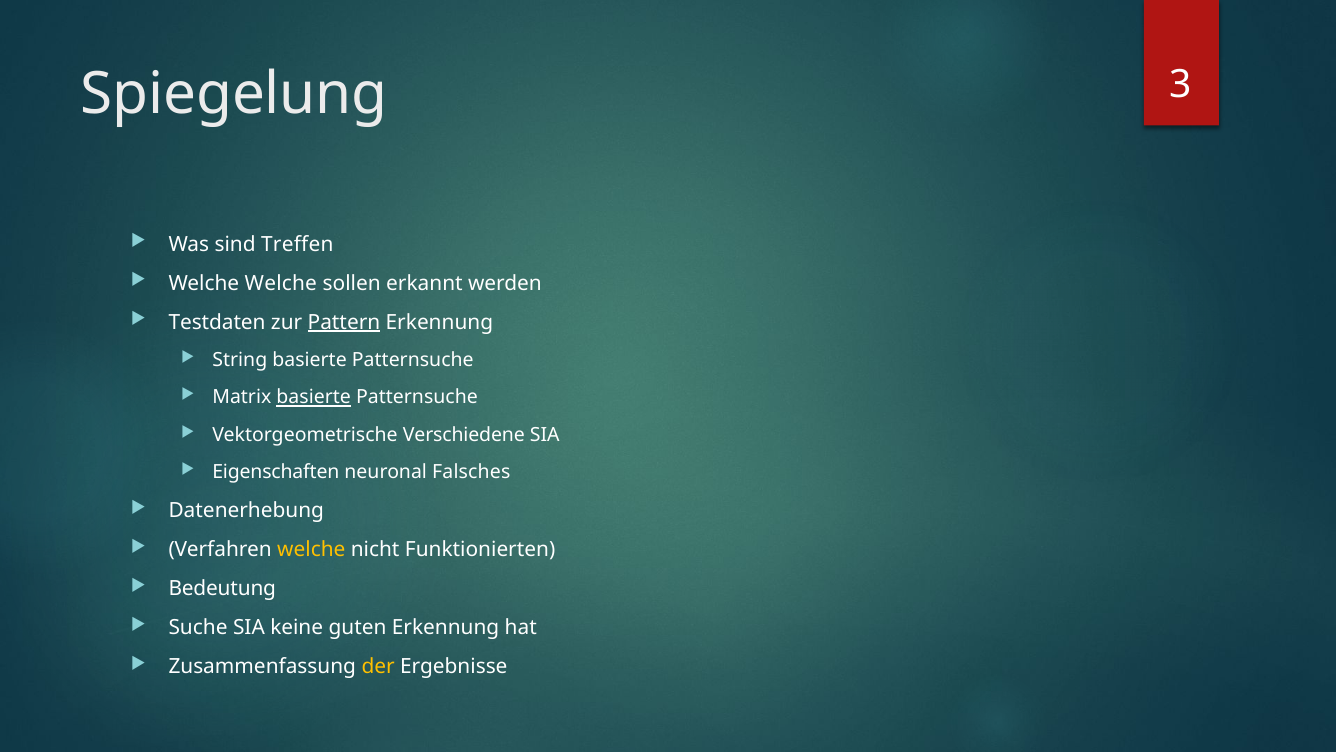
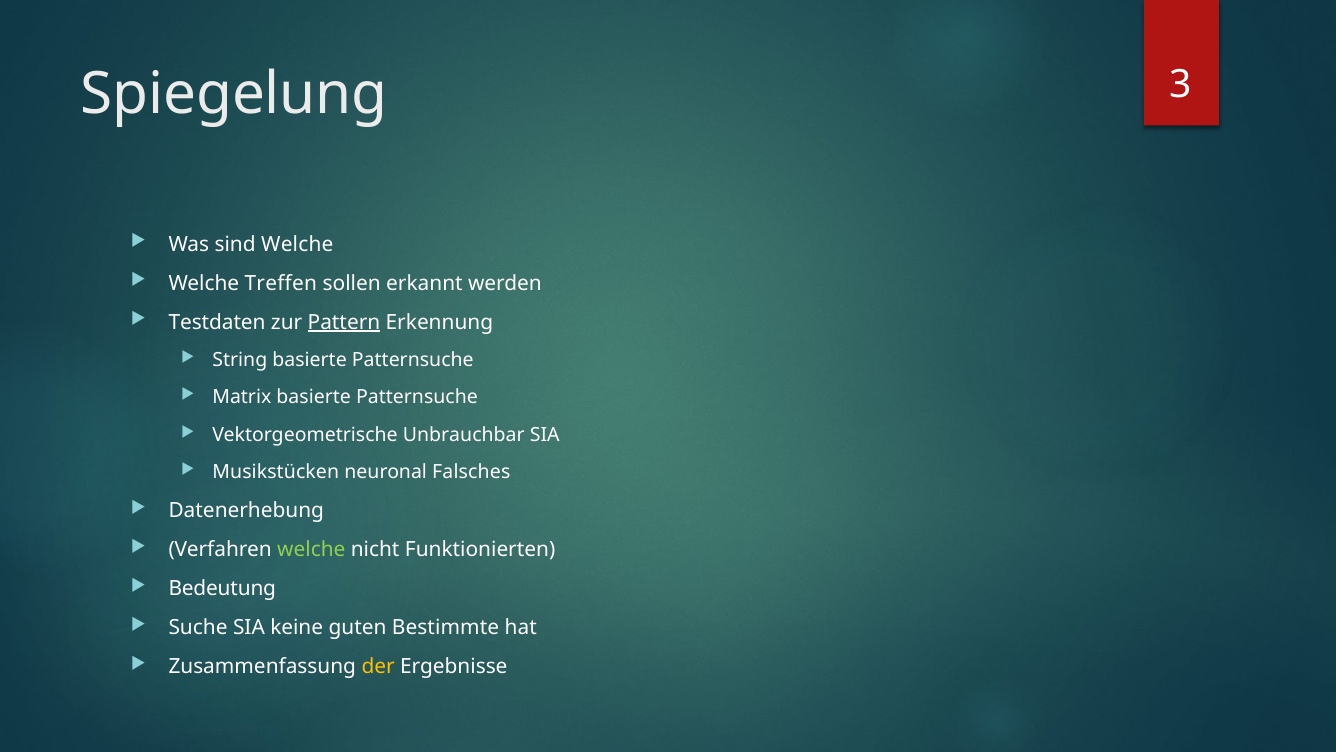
sind Treffen: Treffen -> Welche
Welche Welche: Welche -> Treffen
basierte at (314, 397) underline: present -> none
Verschiedene: Verschiedene -> Unbrauchbar
Eigenschaften: Eigenschaften -> Musikstücken
welche at (311, 549) colour: yellow -> light green
guten Erkennung: Erkennung -> Bestimmte
